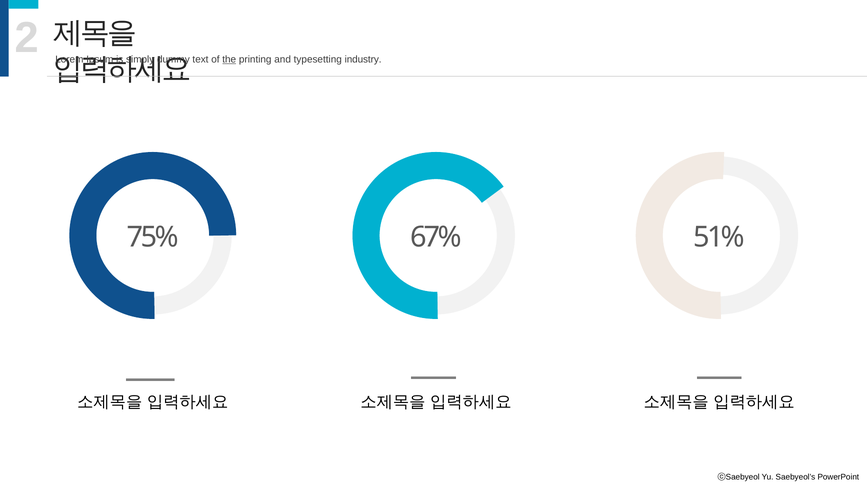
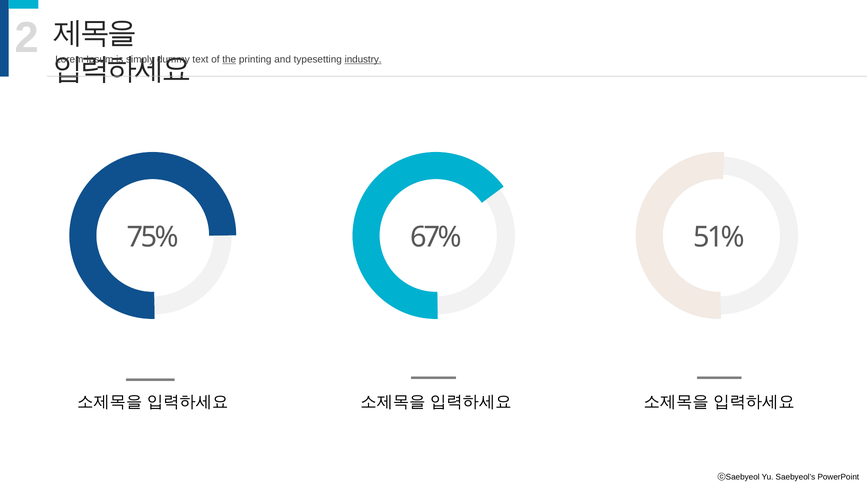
industry underline: none -> present
